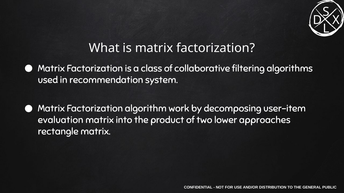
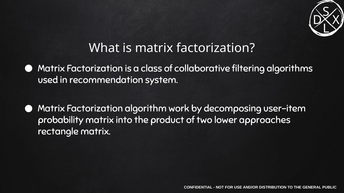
evaluation: evaluation -> probability
